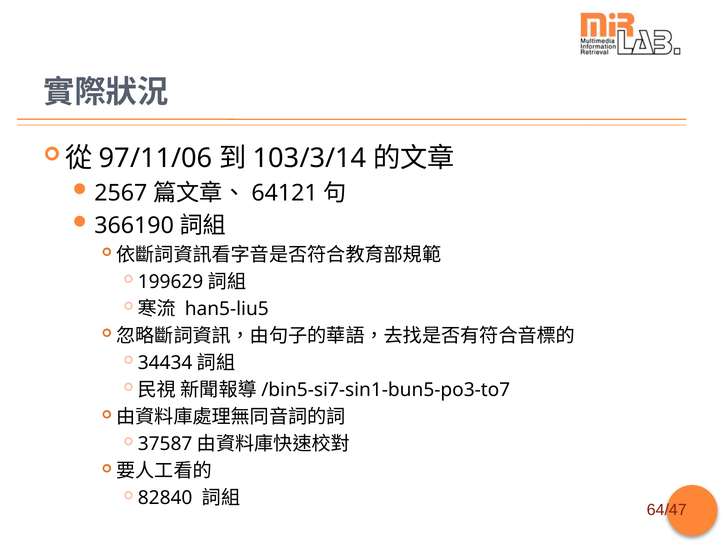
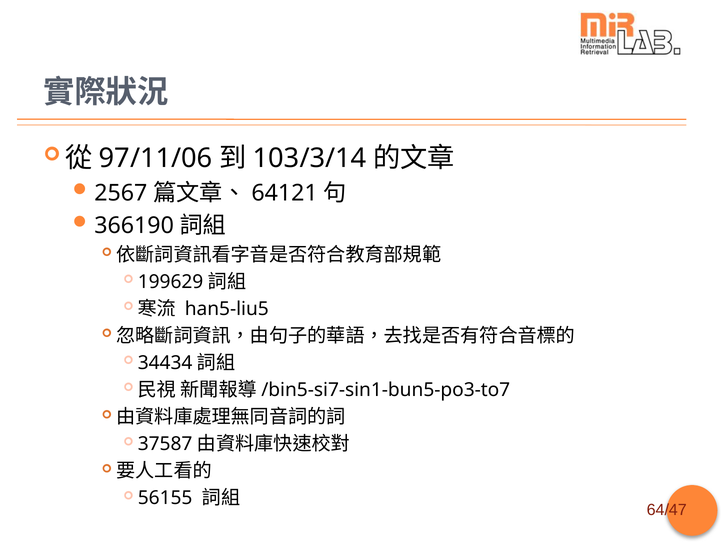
82840: 82840 -> 56155
